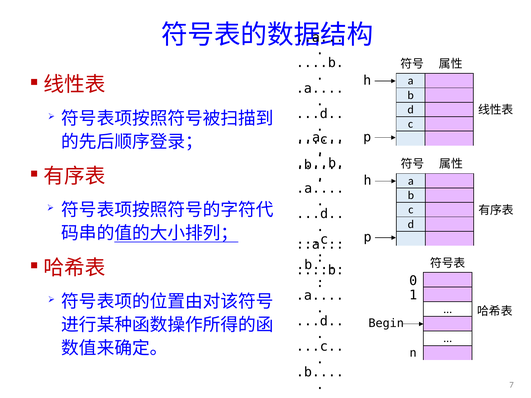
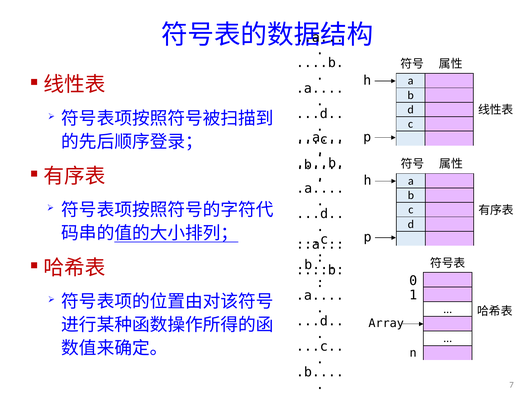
Begin: Begin -> Array
